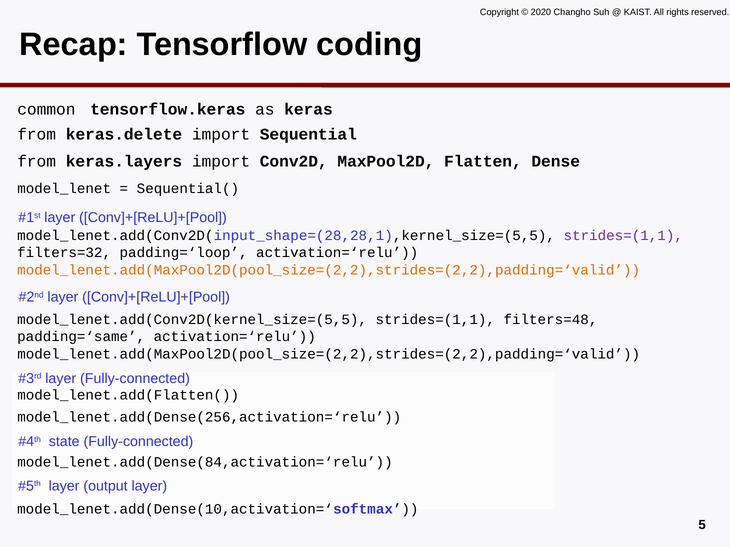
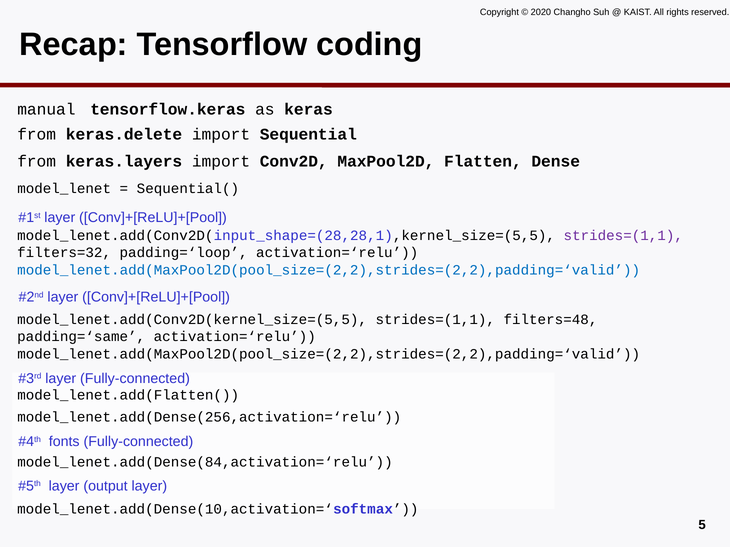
common: common -> manual
model_lenet.add(MaxPool2D(pool_size=(2,2),strides=(2,2),padding=‘valid at (329, 270) colour: orange -> blue
state: state -> fonts
